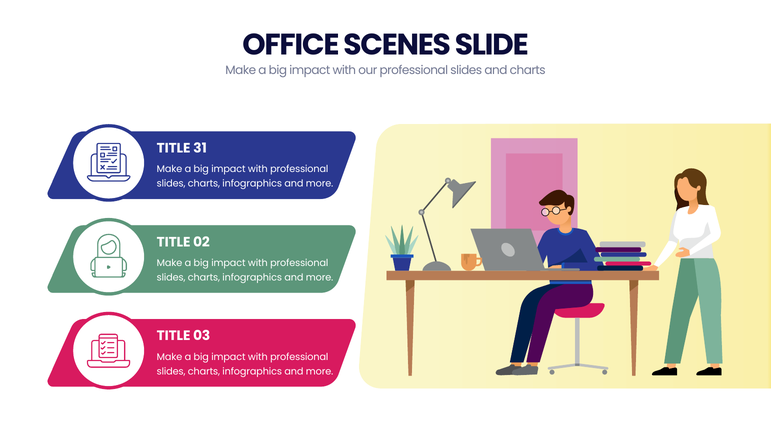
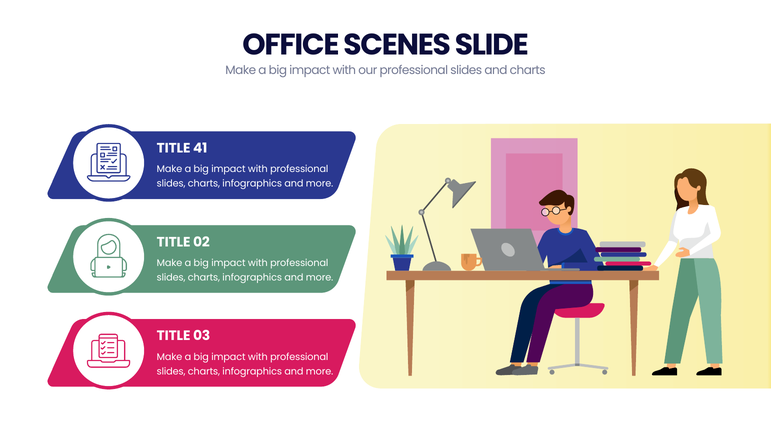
31: 31 -> 41
